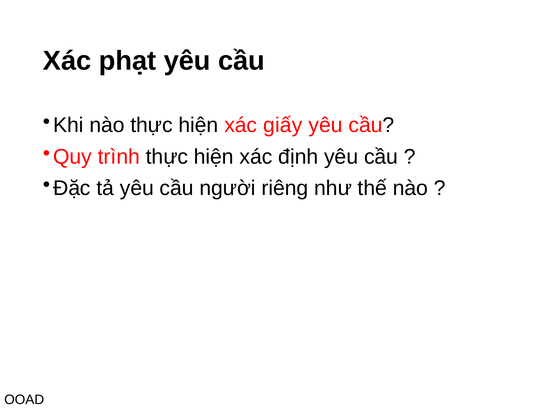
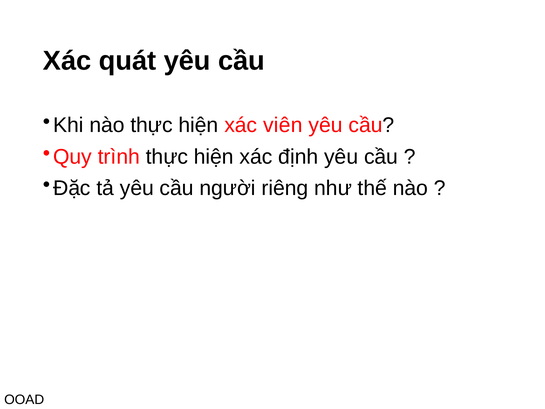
phạt: phạt -> quát
giấy: giấy -> viên
